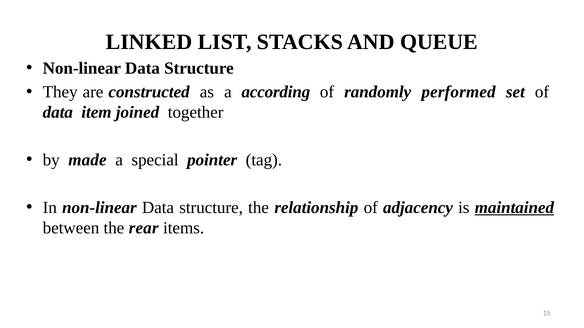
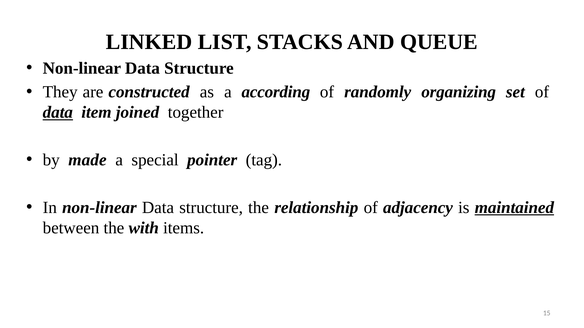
performed: performed -> organizing
data at (58, 113) underline: none -> present
rear: rear -> with
